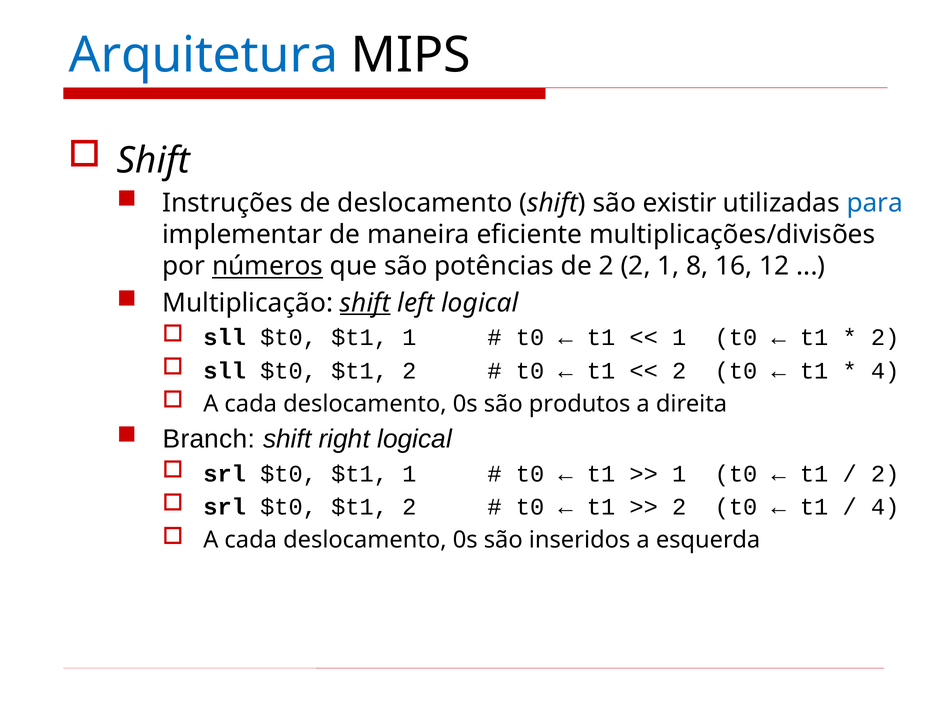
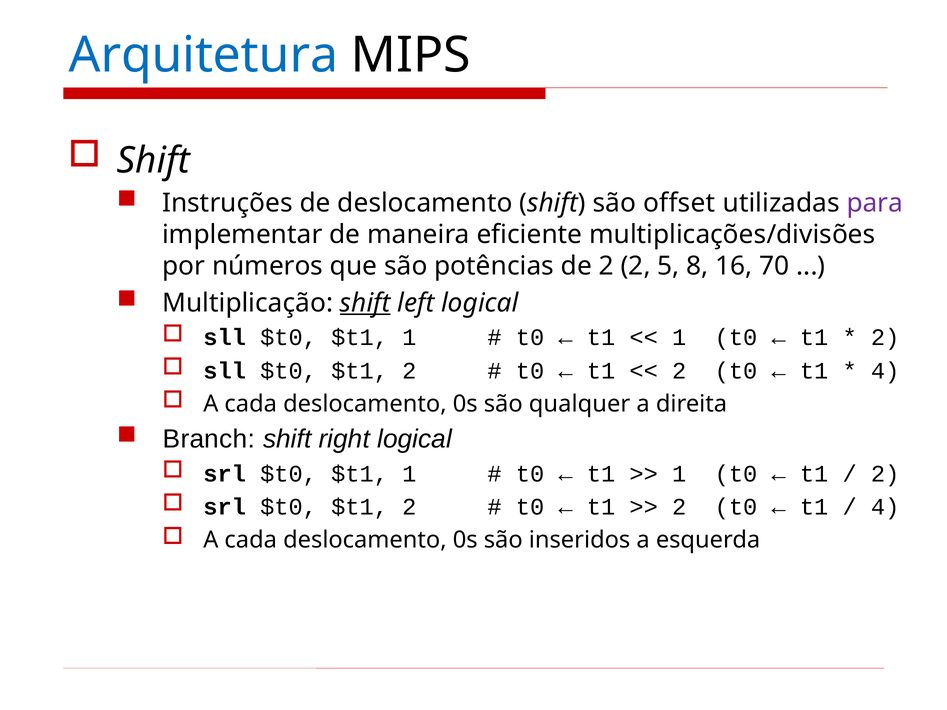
existir: existir -> offset
para colour: blue -> purple
números underline: present -> none
2 1: 1 -> 5
12: 12 -> 70
produtos: produtos -> qualquer
